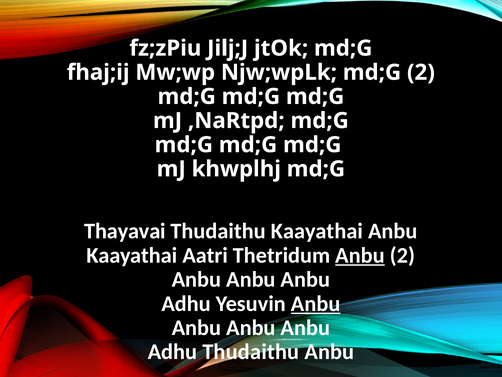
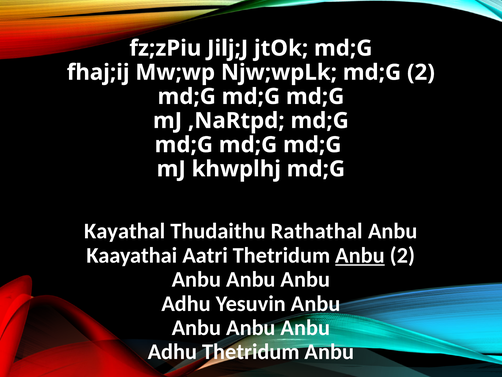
Thayavai: Thayavai -> Kayathal
Thudaithu Kaayathai: Kaayathai -> Rathathal
Anbu at (316, 303) underline: present -> none
Adhu Thudaithu: Thudaithu -> Thetridum
